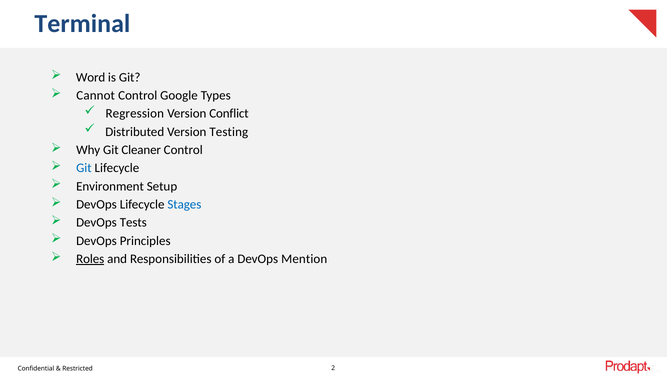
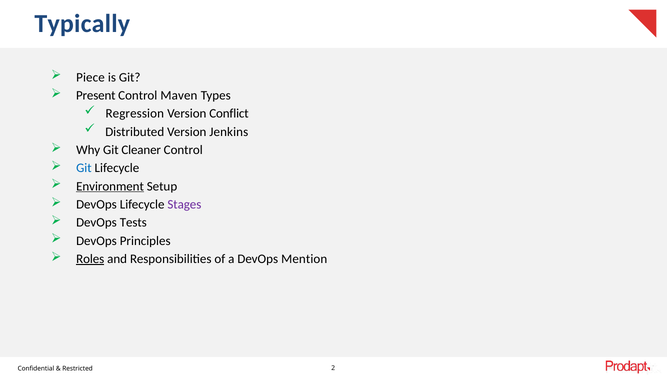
Terminal: Terminal -> Typically
Word: Word -> Piece
Cannot: Cannot -> Present
Google: Google -> Maven
Testing: Testing -> Jenkins
Environment underline: none -> present
Stages colour: blue -> purple
